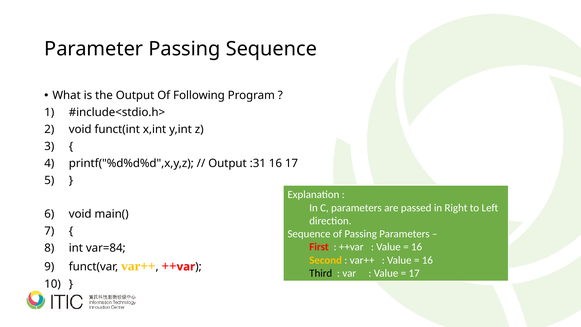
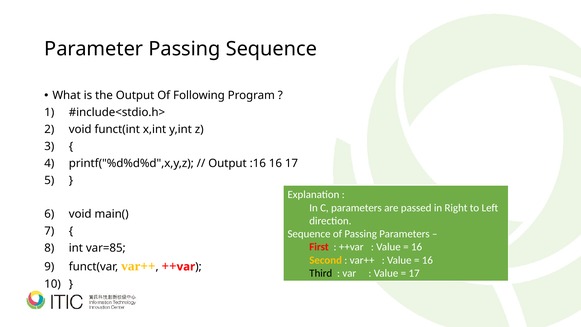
:31: :31 -> :16
var=84: var=84 -> var=85
